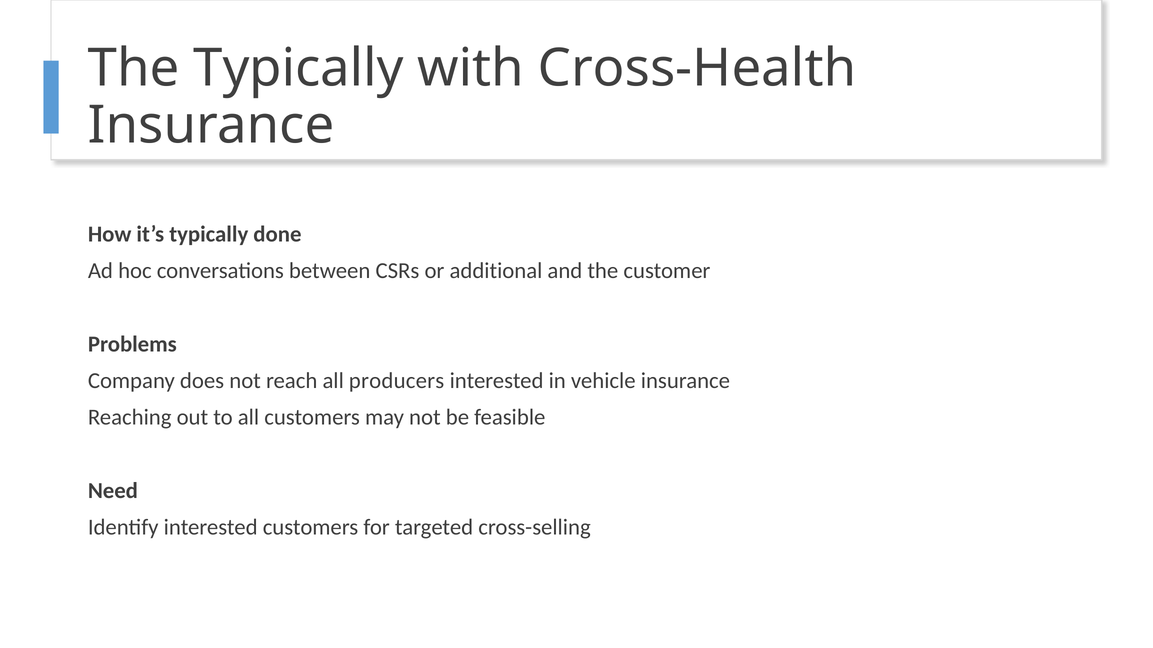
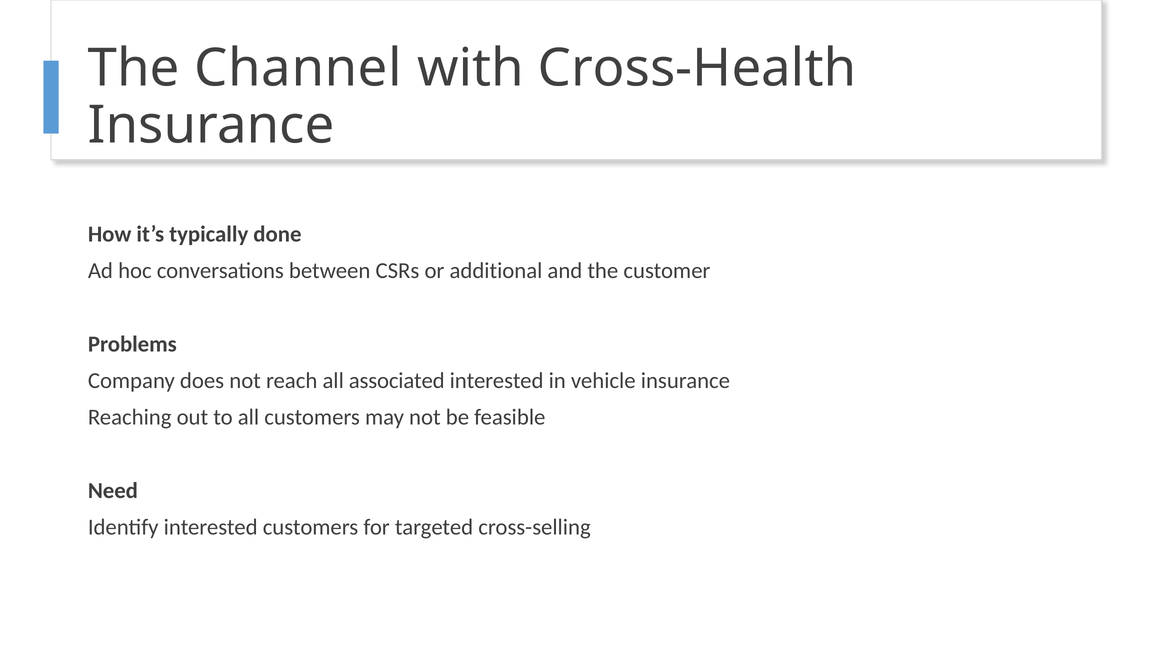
The Typically: Typically -> Channel
producers: producers -> associated
